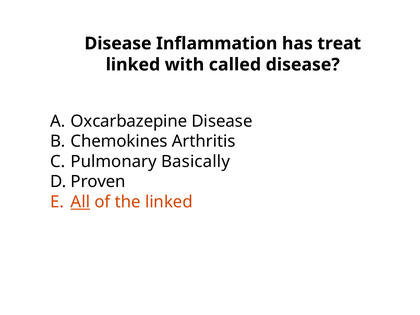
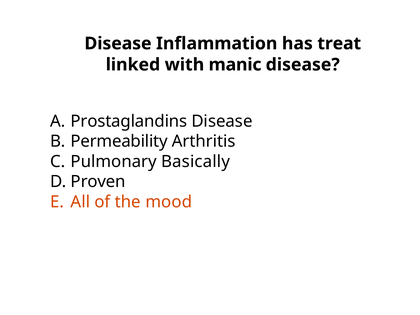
called: called -> manic
Oxcarbazepine: Oxcarbazepine -> Prostaglandins
Chemokines: Chemokines -> Permeability
All underline: present -> none
the linked: linked -> mood
